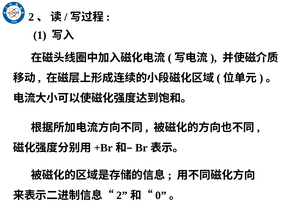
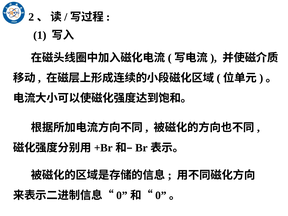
2 at (122, 195): 2 -> 0
